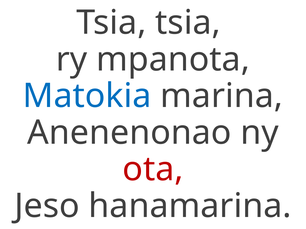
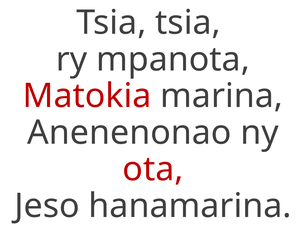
Matokia colour: blue -> red
